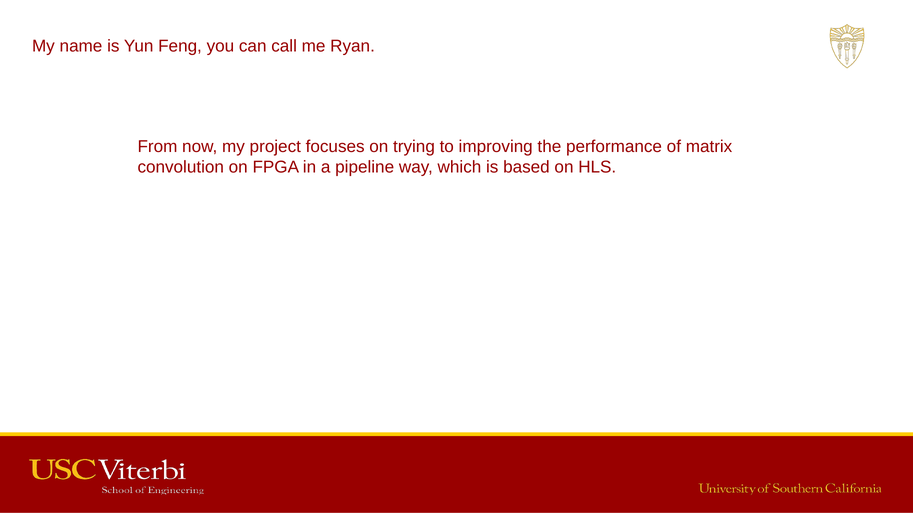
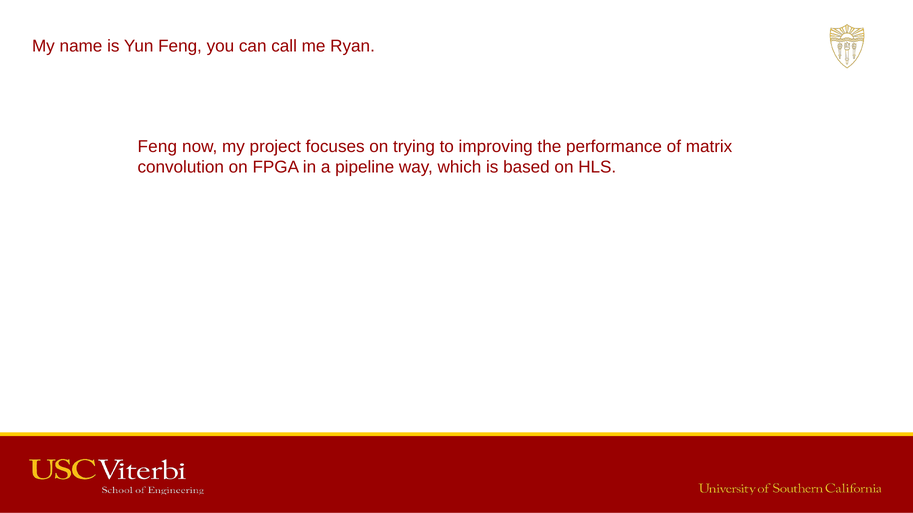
From at (157, 147): From -> Feng
